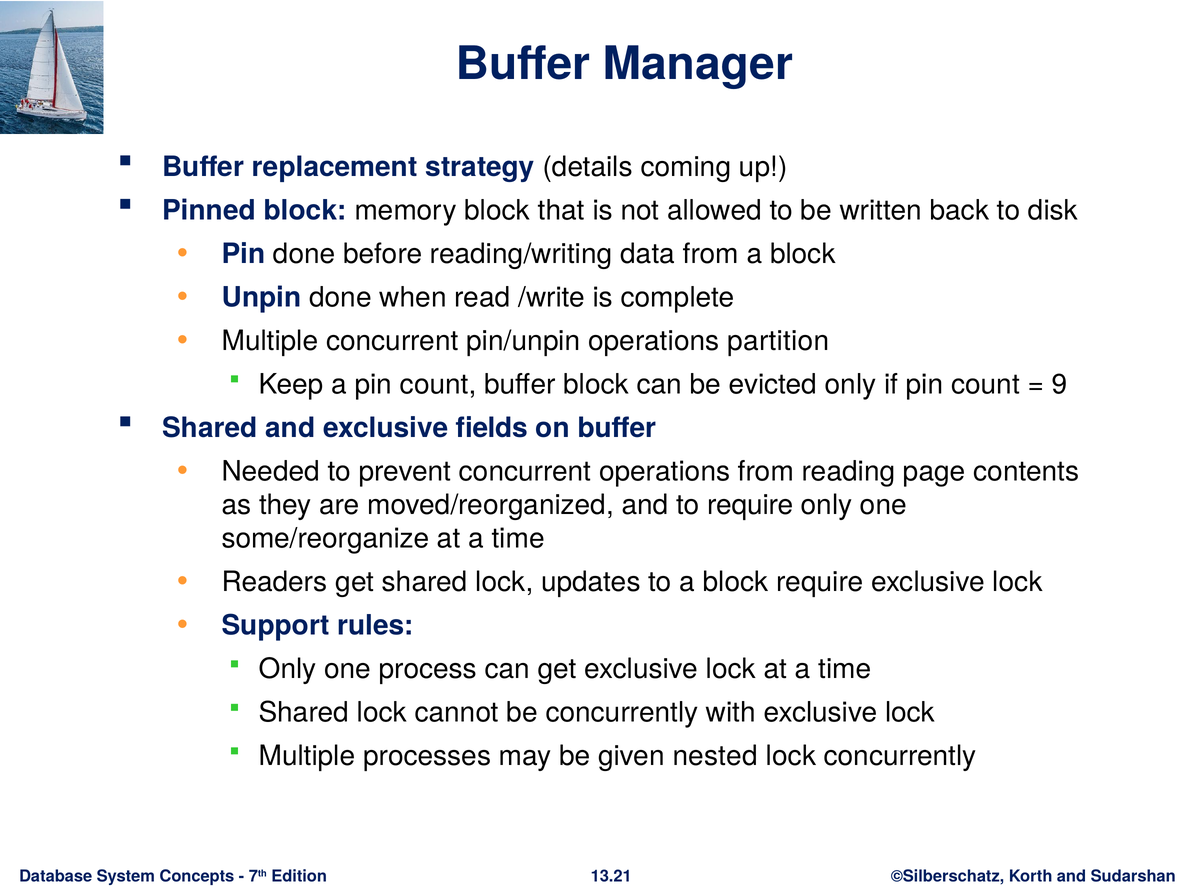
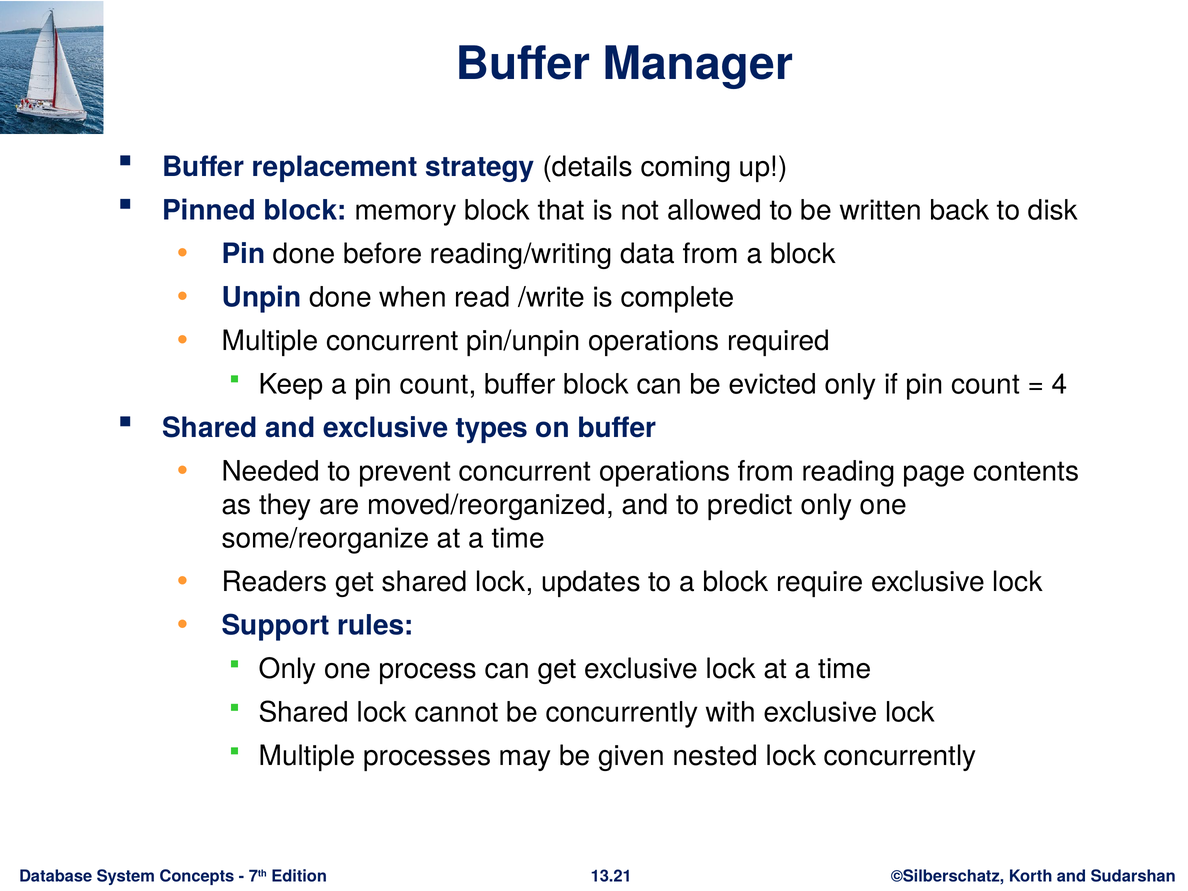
partition: partition -> required
9: 9 -> 4
fields: fields -> types
to require: require -> predict
